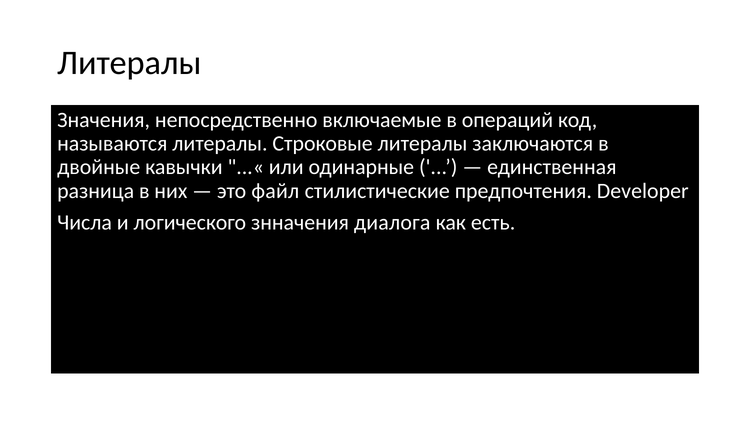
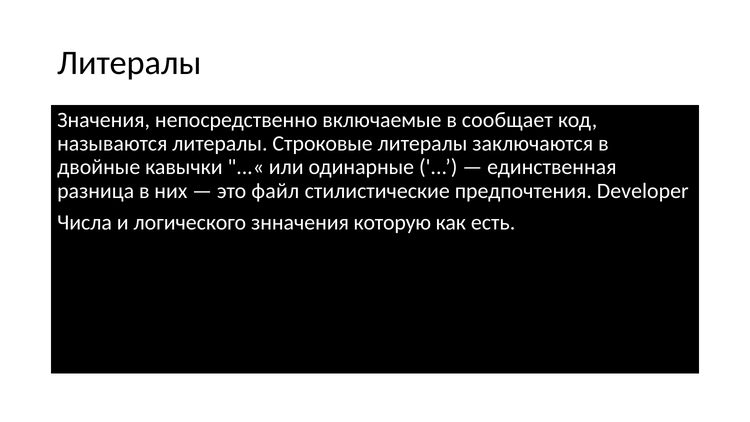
операций: операций -> сообщает
диалога: диалога -> которую
